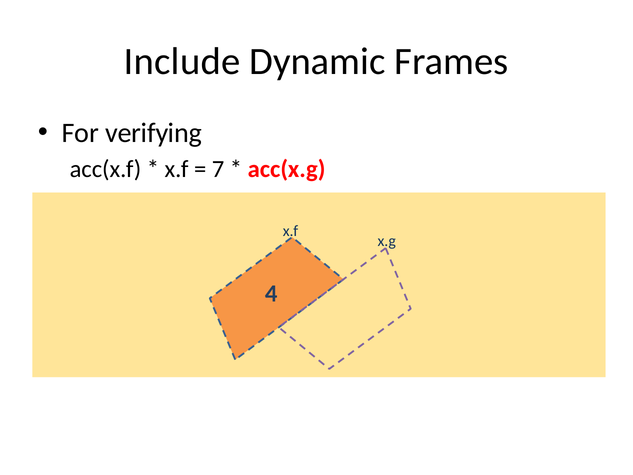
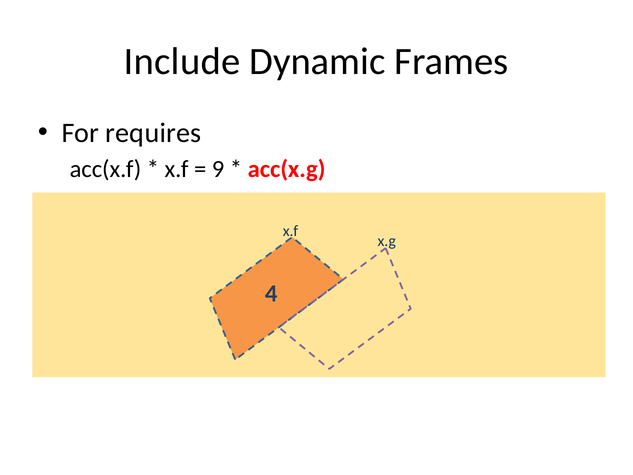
verifying: verifying -> requires
7: 7 -> 9
